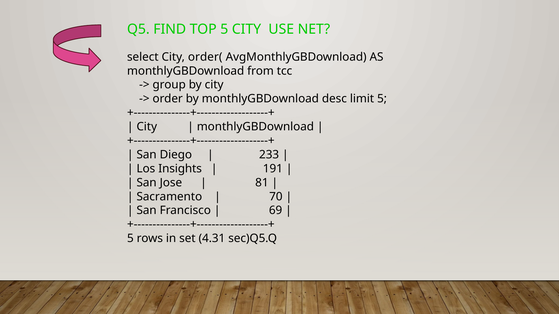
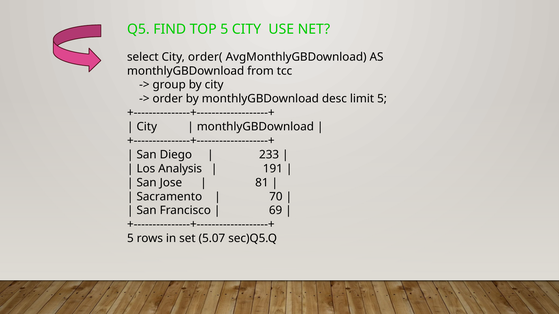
Insights: Insights -> Analysis
4.31: 4.31 -> 5.07
